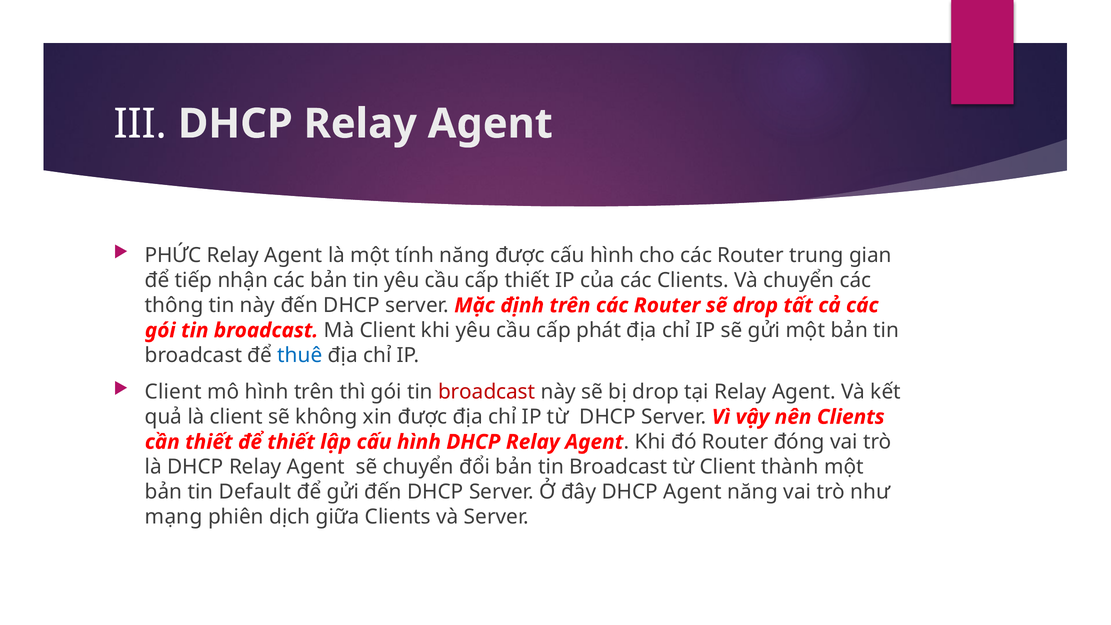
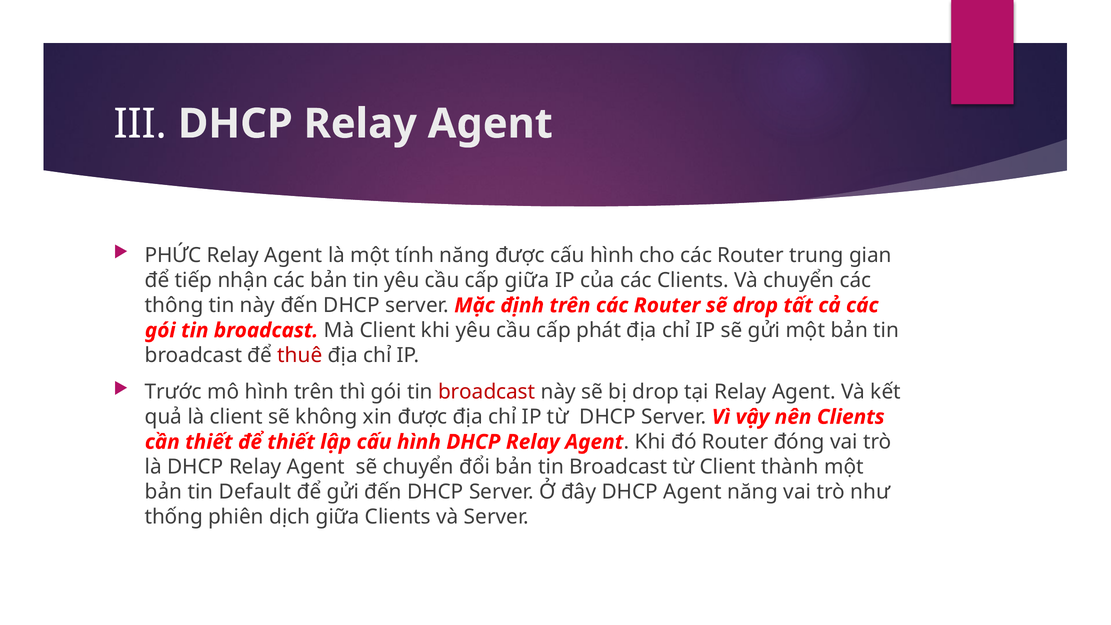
cấp thiết: thiết -> giữa
thuê colour: blue -> red
Client at (173, 392): Client -> Trước
mạng: mạng -> thống
